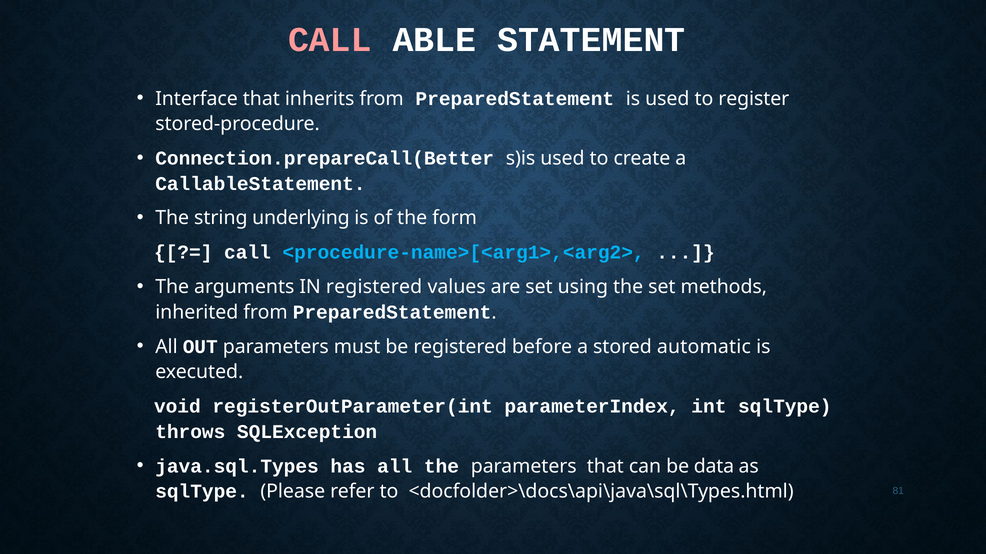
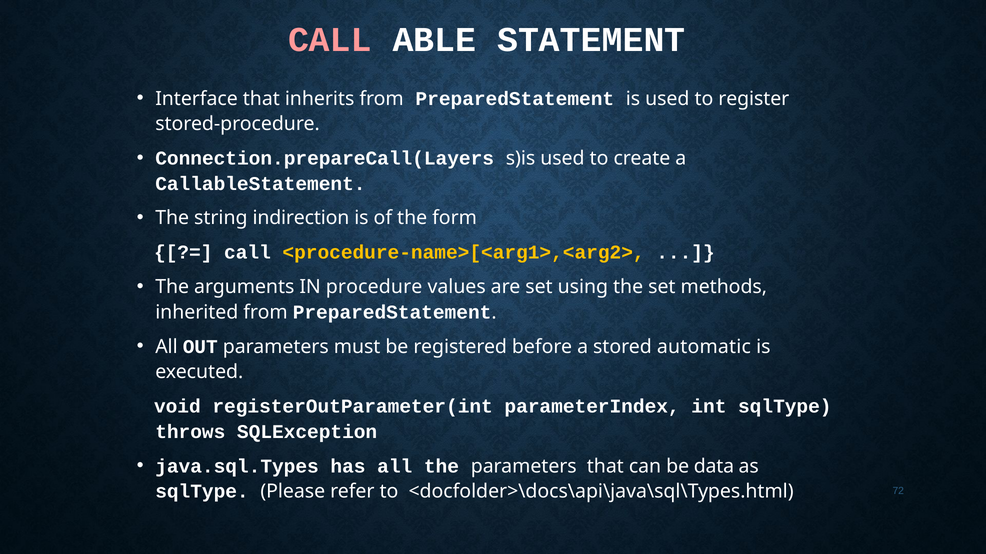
Connection.prepareCall(Better: Connection.prepareCall(Better -> Connection.prepareCall(Layers
underlying: underlying -> indirection
<procedure-name>[<arg1>,<arg2> colour: light blue -> yellow
IN registered: registered -> procedure
81: 81 -> 72
